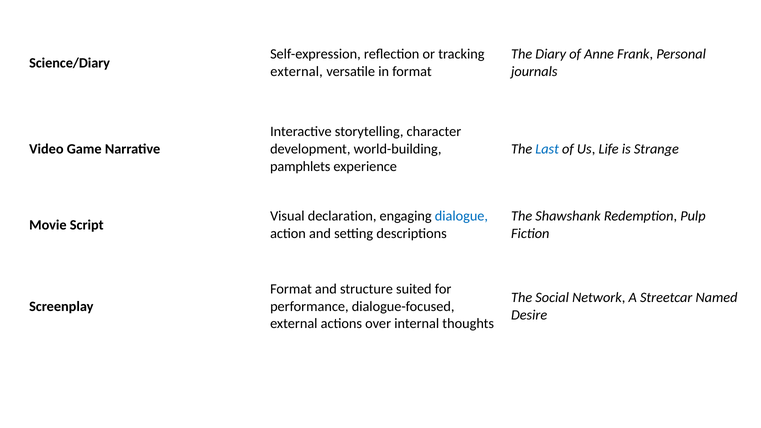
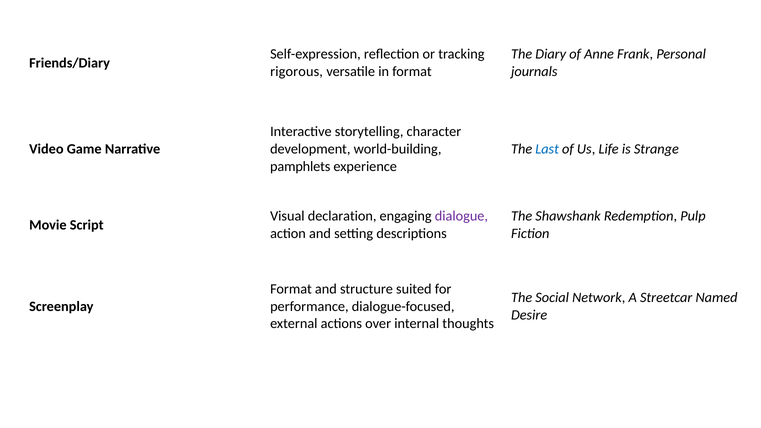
Science/Diary: Science/Diary -> Friends/Diary
external at (297, 72): external -> rigorous
dialogue colour: blue -> purple
